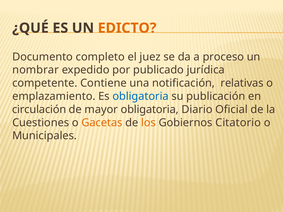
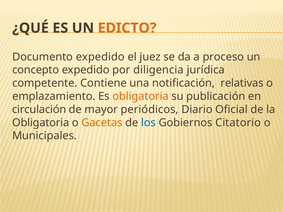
Documento completo: completo -> expedido
nombrar: nombrar -> concepto
publicado: publicado -> diligencia
obligatoria at (141, 96) colour: blue -> orange
mayor obligatoria: obligatoria -> periódicos
Cuestiones at (41, 123): Cuestiones -> Obligatoria
los colour: orange -> blue
